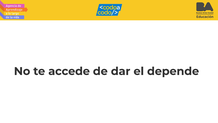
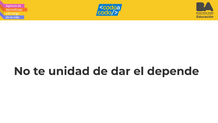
accede: accede -> unidad
